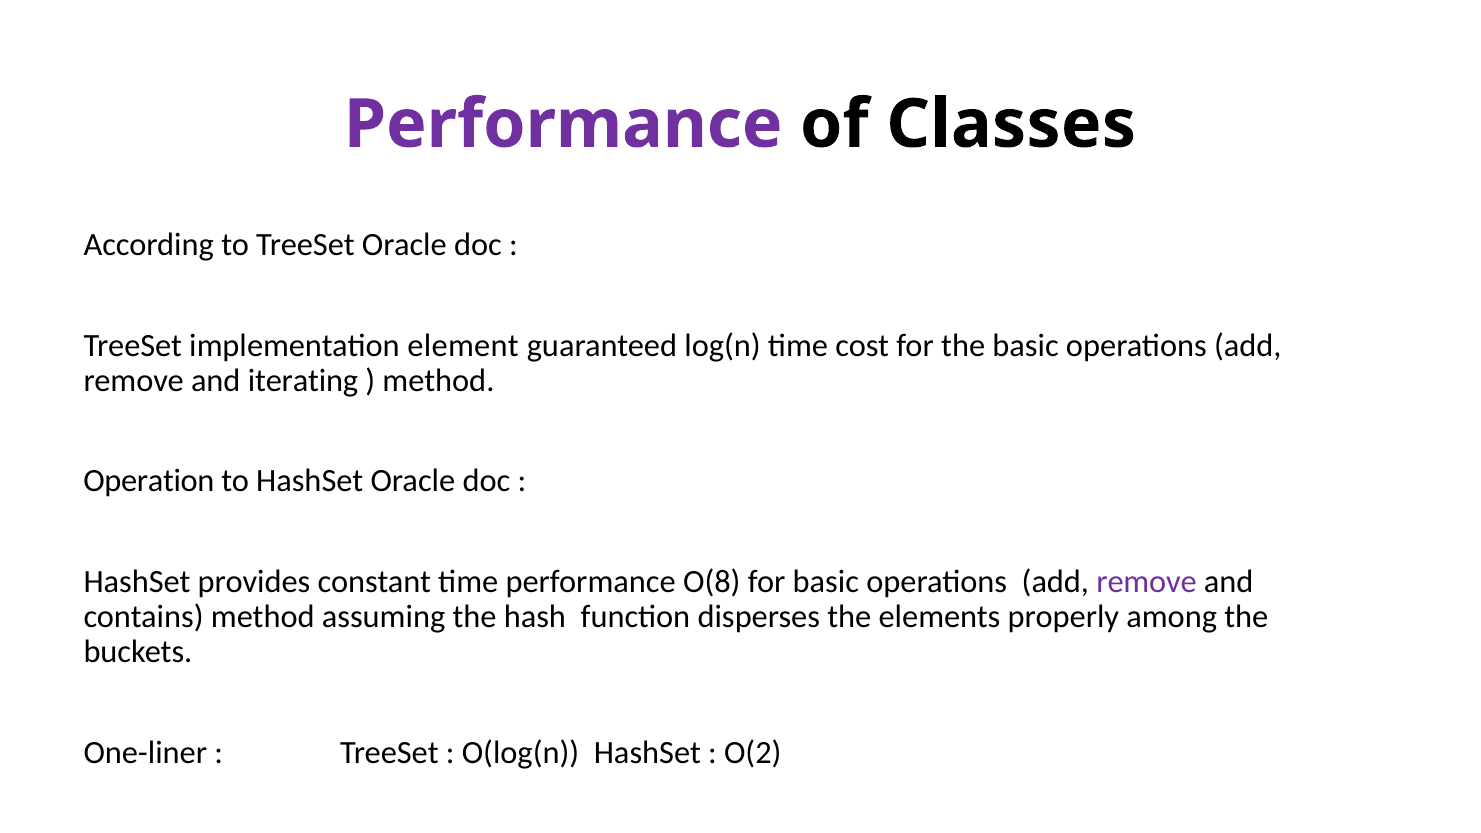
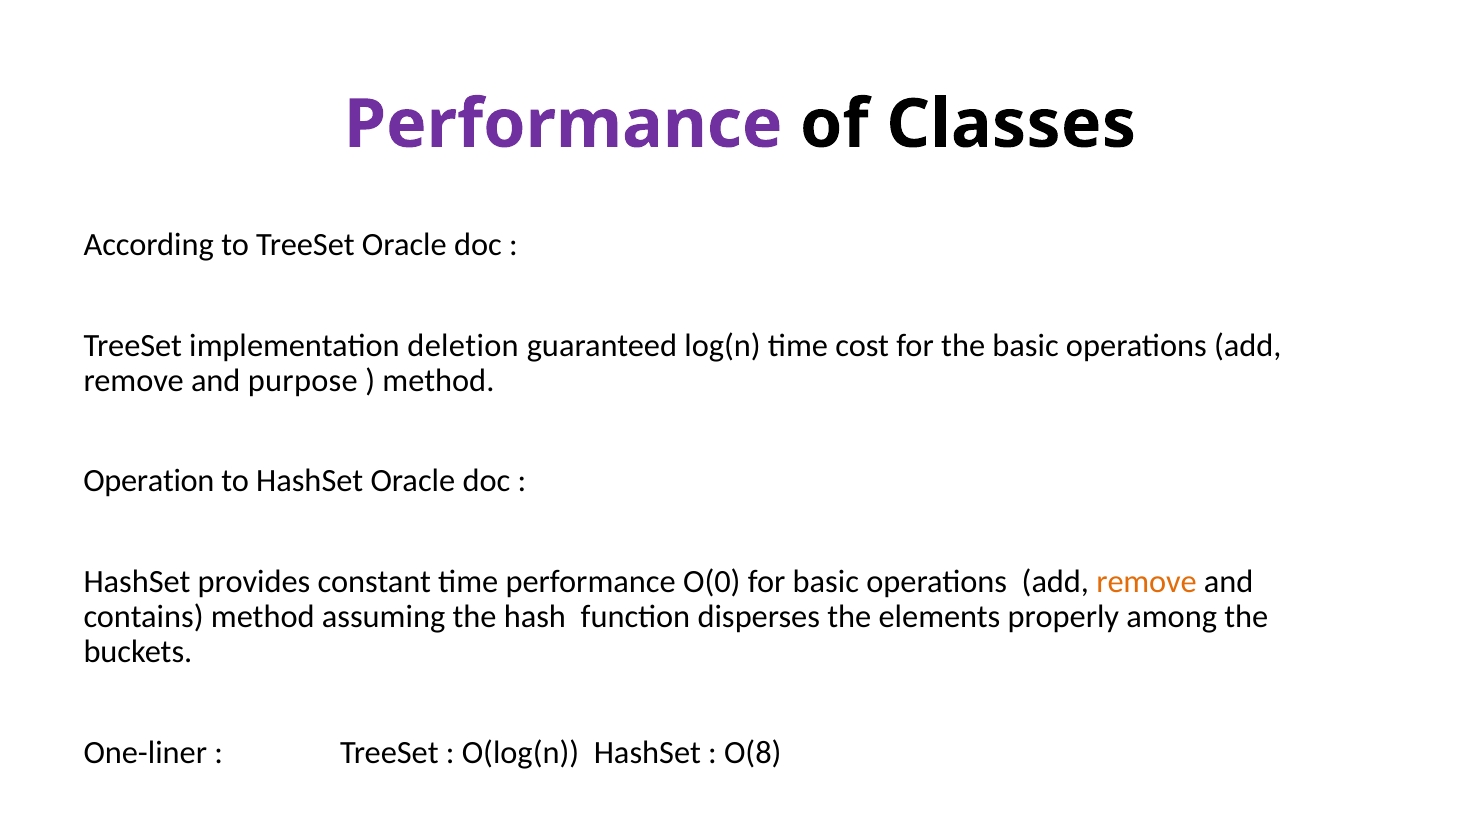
element: element -> deletion
iterating: iterating -> purpose
O(8: O(8 -> O(0
remove at (1147, 582) colour: purple -> orange
O(2: O(2 -> O(8
